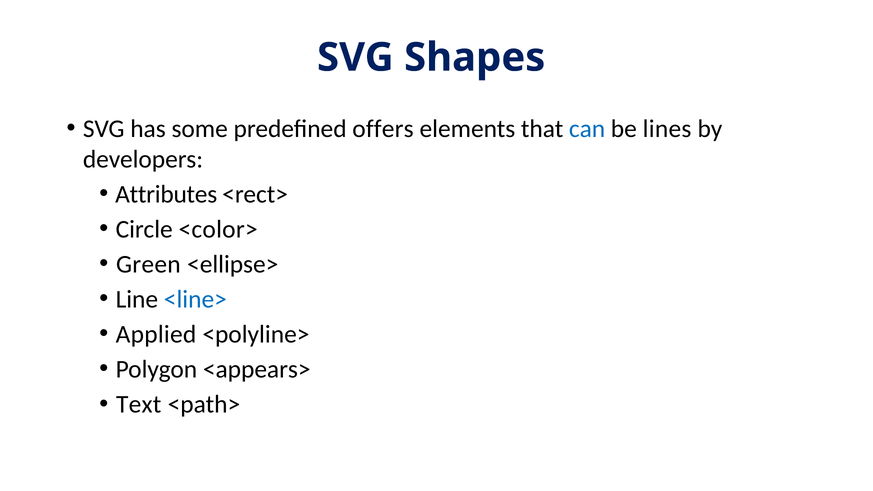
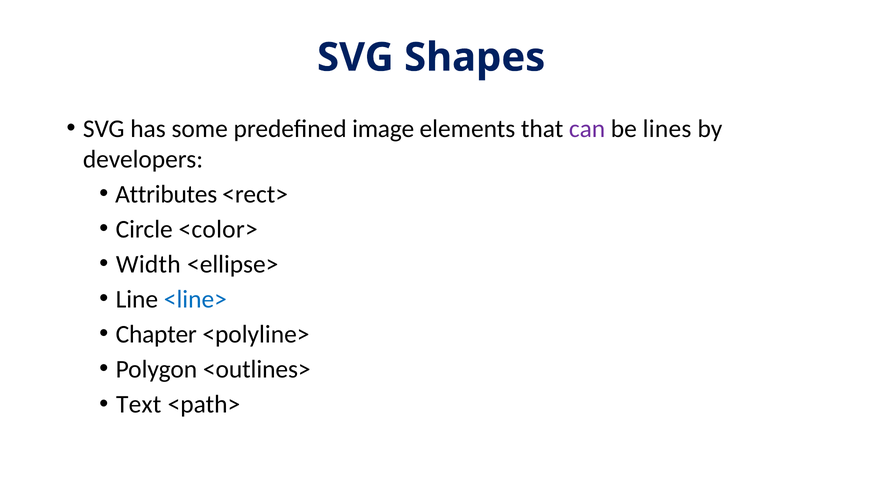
offers: offers -> image
can colour: blue -> purple
Green: Green -> Width
Applied: Applied -> Chapter
<appears>: <appears> -> <outlines>
